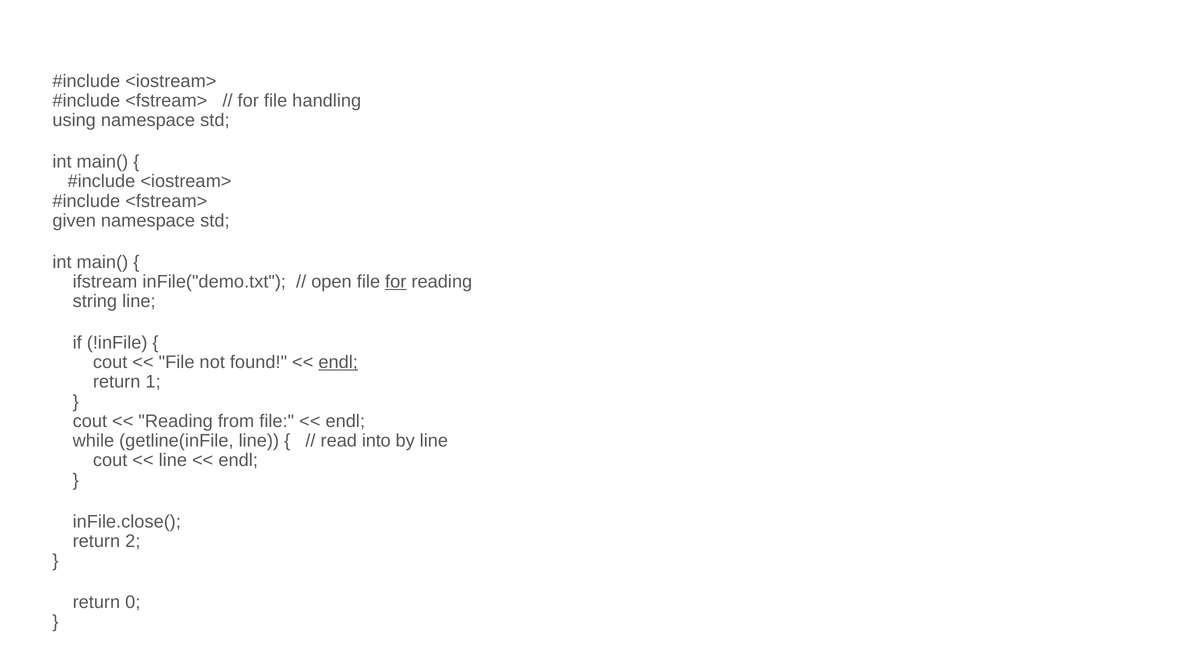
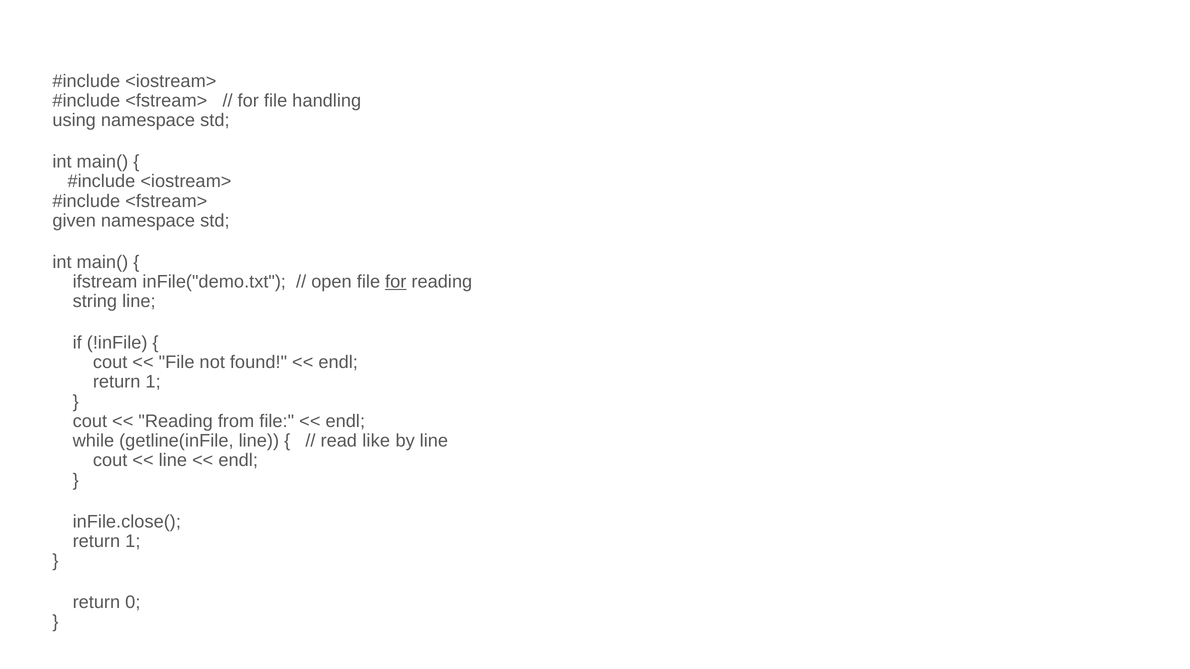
endl at (338, 363) underline: present -> none
into: into -> like
2 at (133, 541): 2 -> 1
